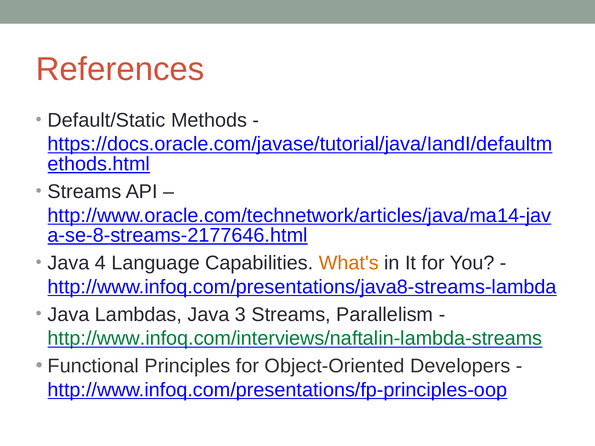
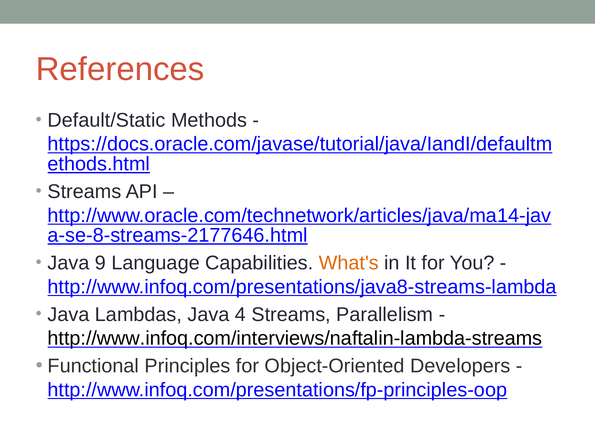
4: 4 -> 9
3: 3 -> 4
http://www.infoq.com/interviews/naftalin-lambda-streams colour: green -> black
